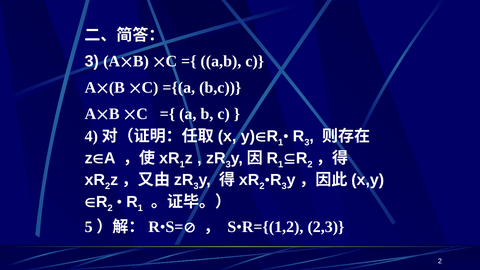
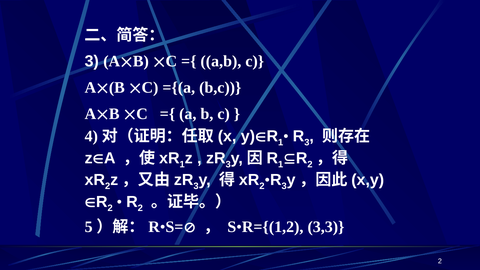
1 at (140, 208): 1 -> 2
2,3: 2,3 -> 3,3
